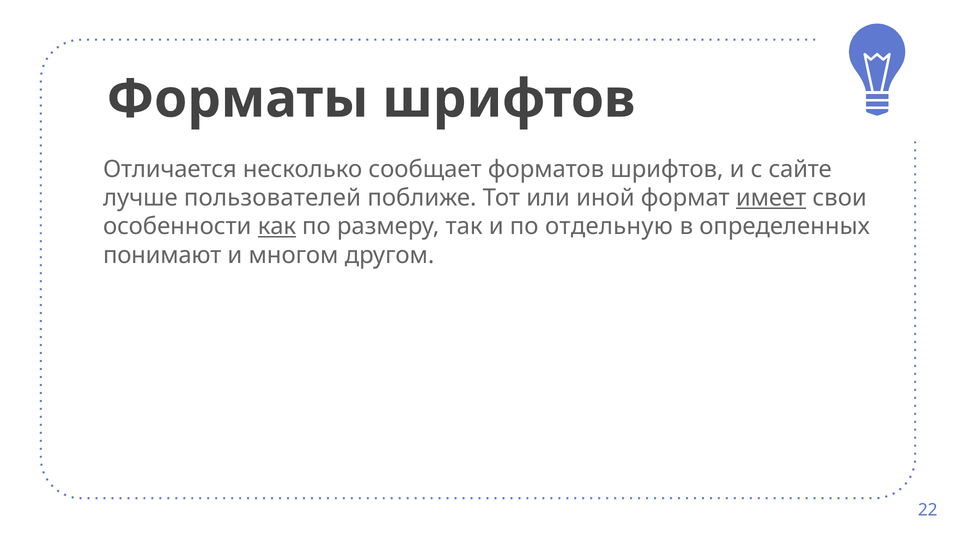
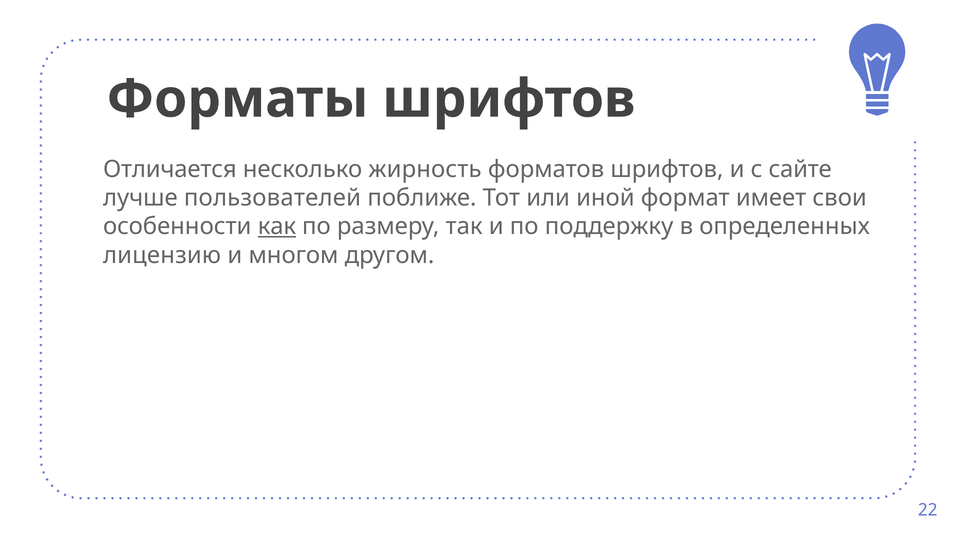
сообщает: сообщает -> жирность
имеет underline: present -> none
отдельную: отдельную -> поддержку
понимают: понимают -> лицензию
